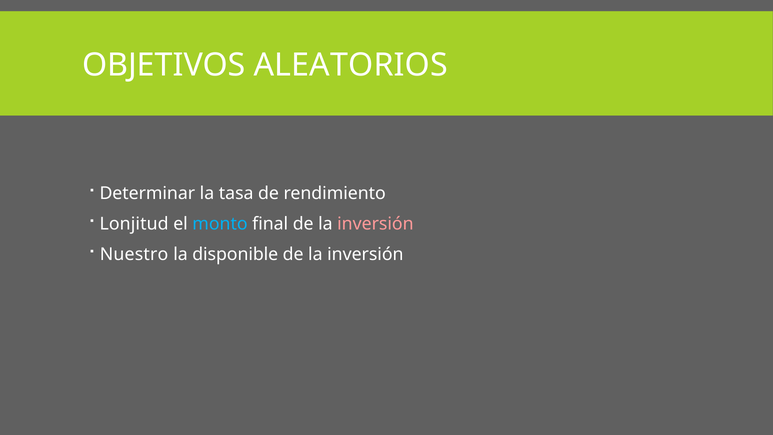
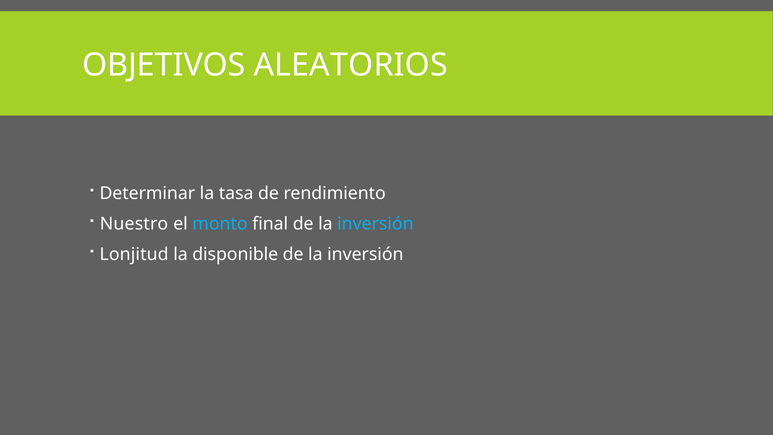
Lonjitud: Lonjitud -> Nuestro
inversión at (375, 224) colour: pink -> light blue
Nuestro: Nuestro -> Lonjitud
